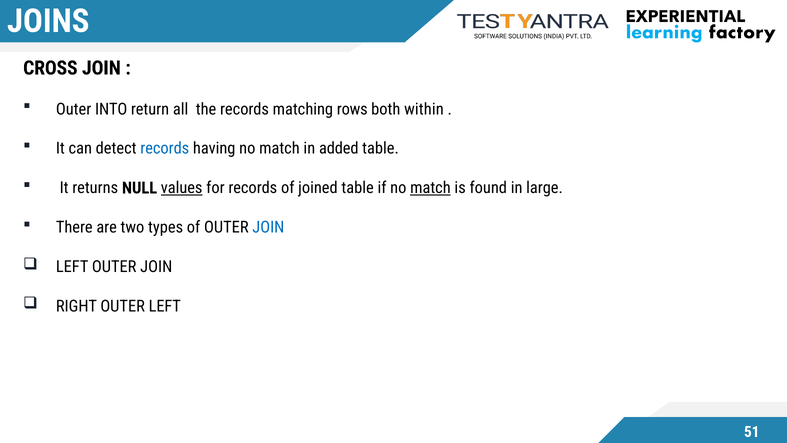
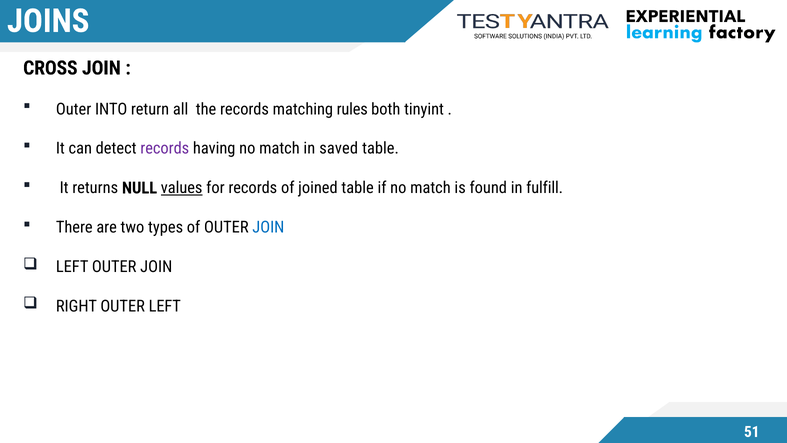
rows: rows -> rules
within: within -> tinyint
records at (165, 148) colour: blue -> purple
added: added -> saved
match at (430, 188) underline: present -> none
large: large -> fulfill
